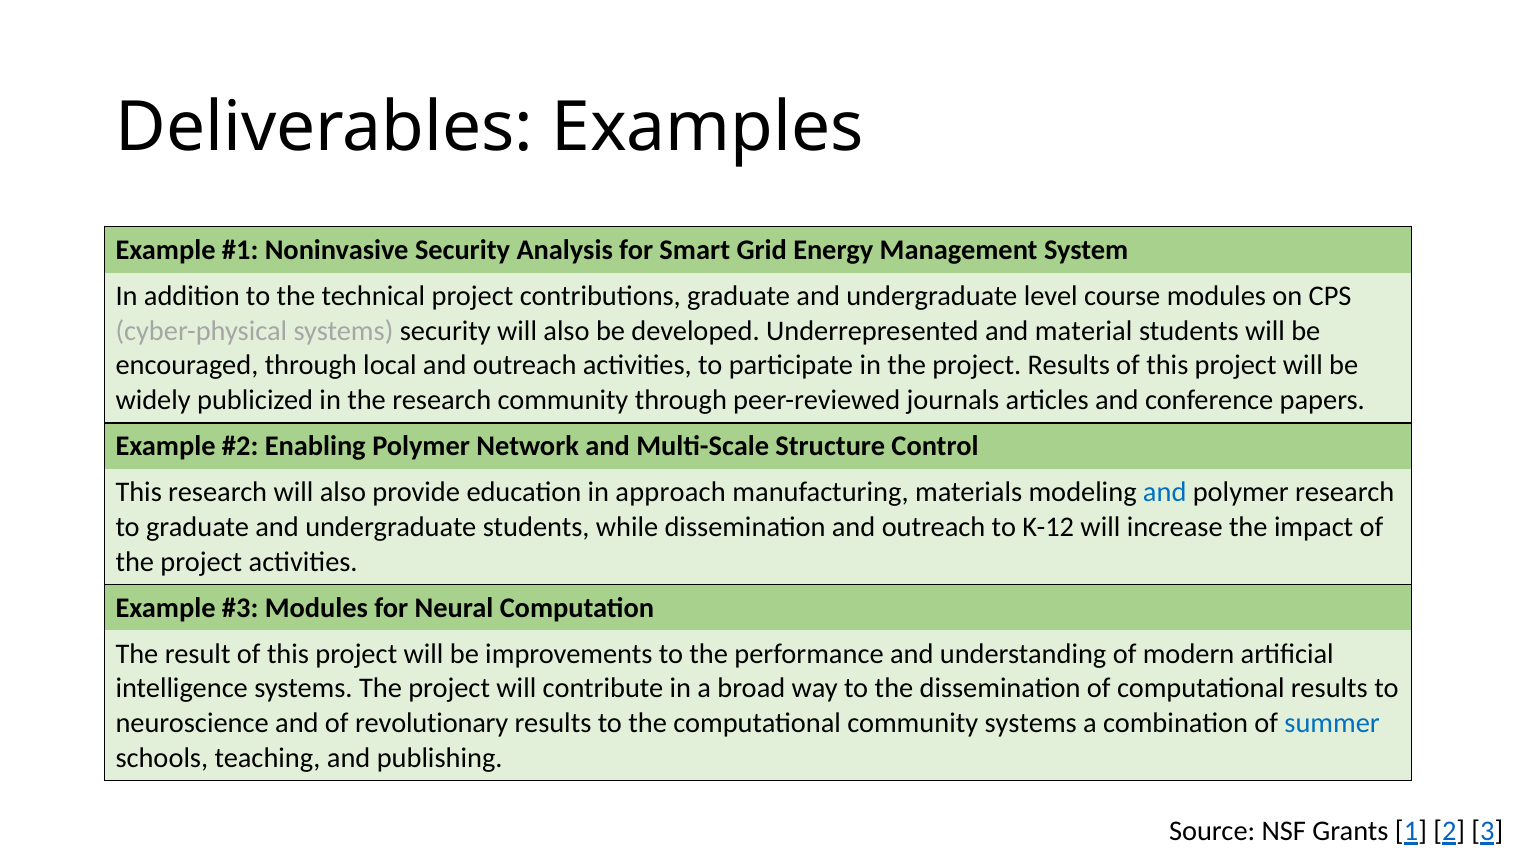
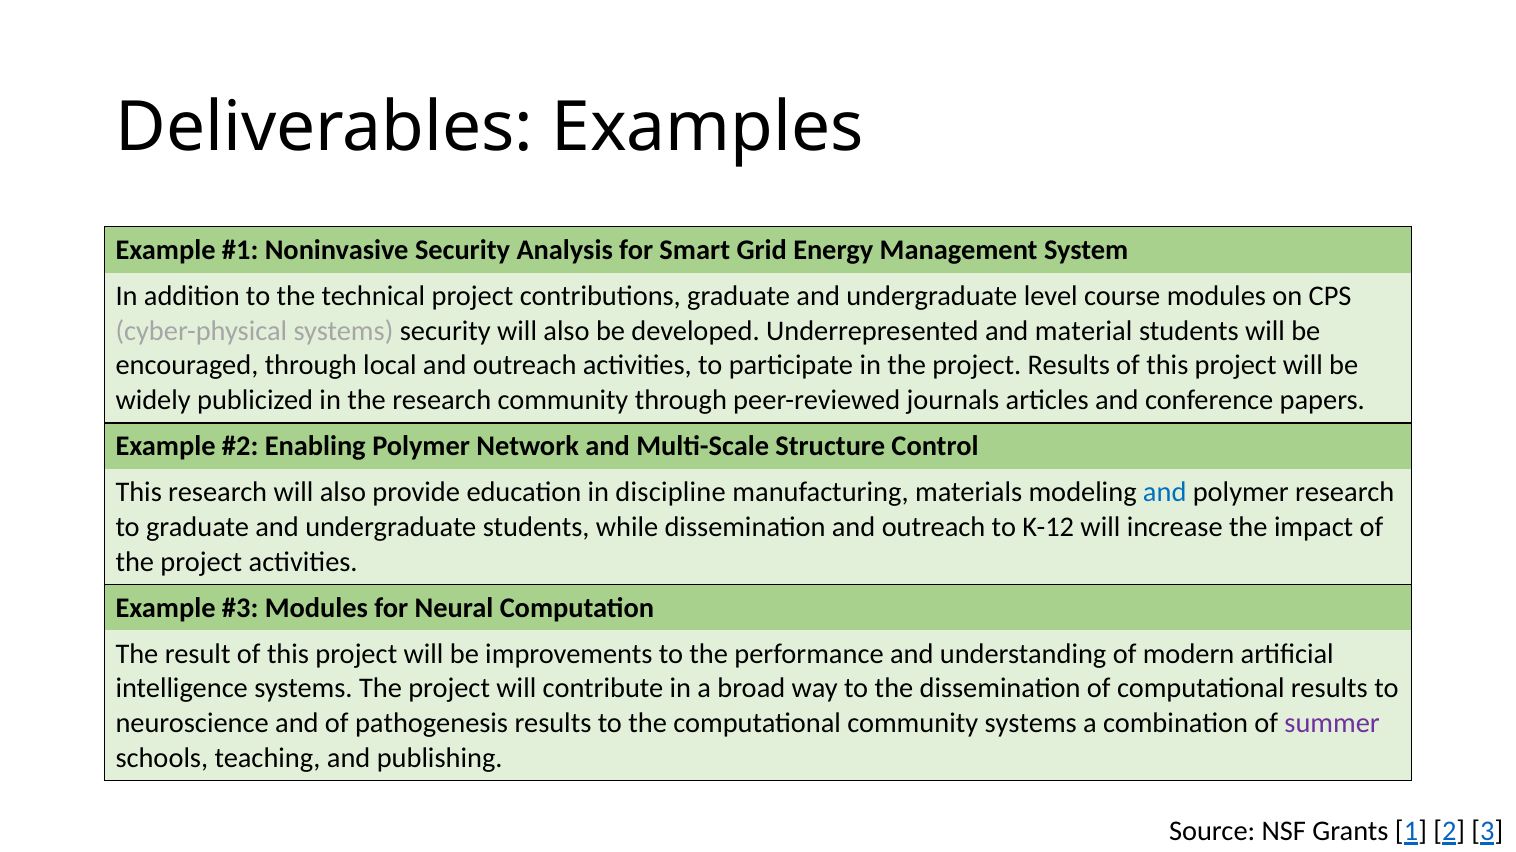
approach: approach -> discipline
revolutionary: revolutionary -> pathogenesis
summer colour: blue -> purple
